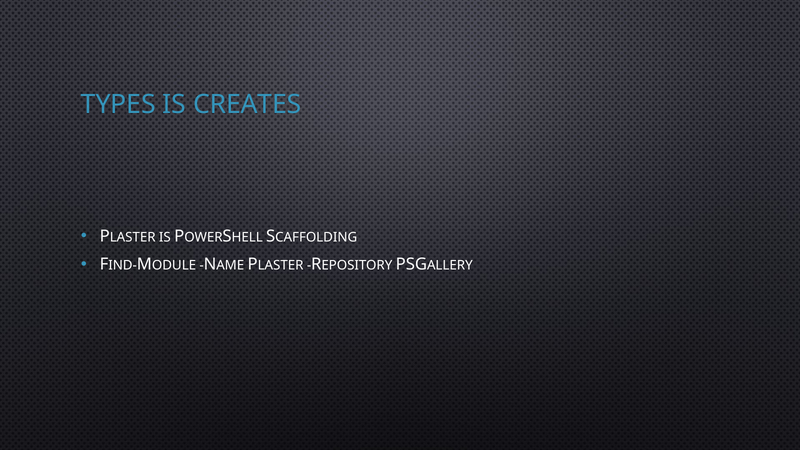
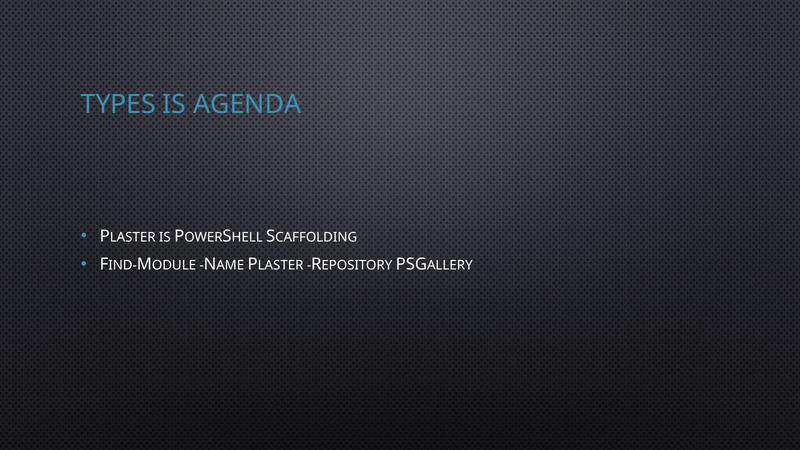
CREATES: CREATES -> AGENDA
